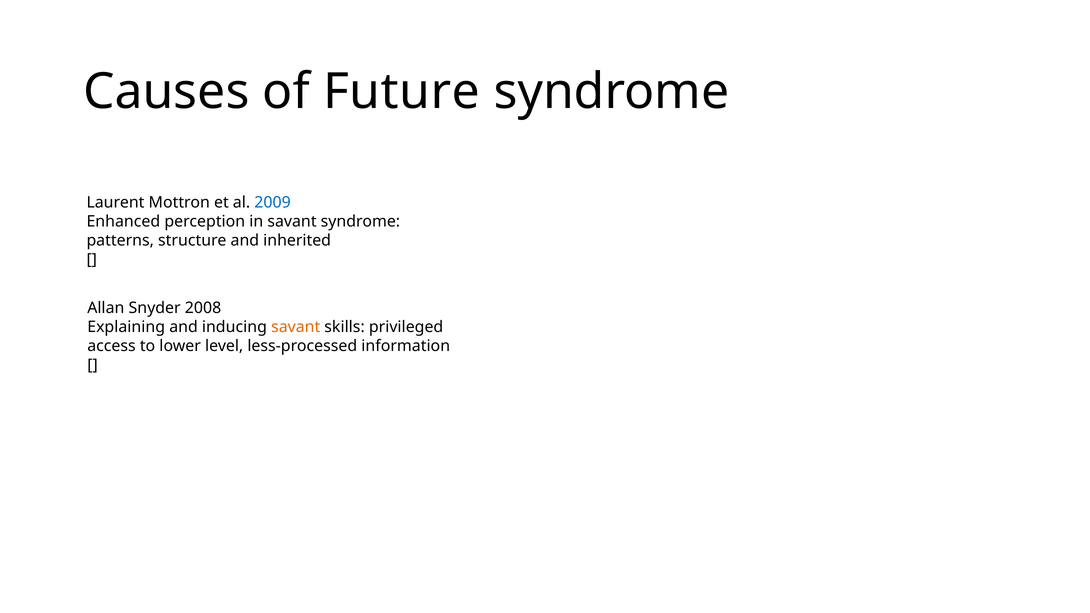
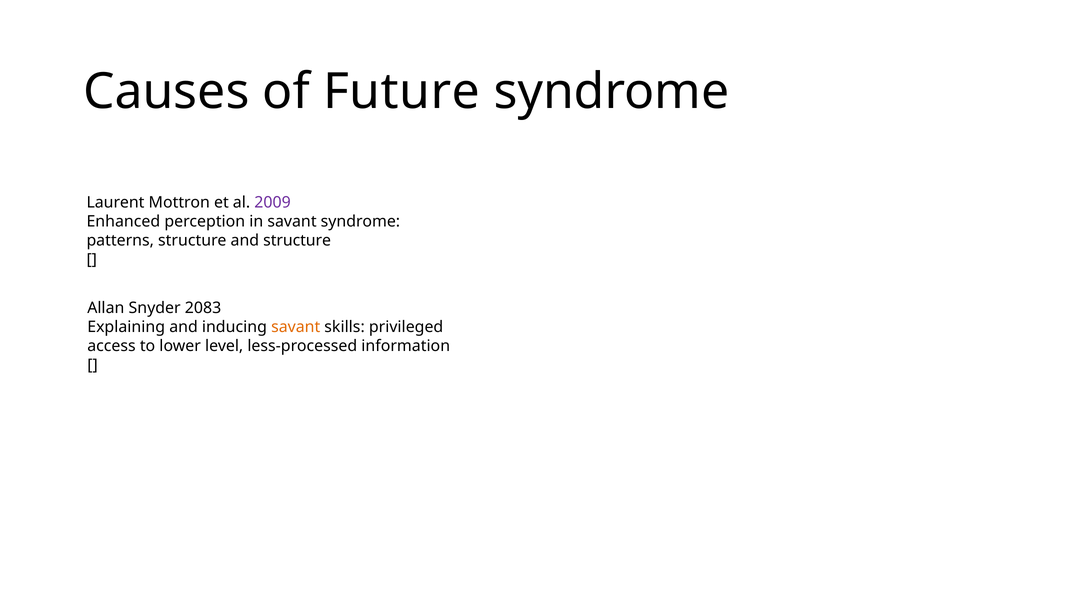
2009 colour: blue -> purple
and inherited: inherited -> structure
2008: 2008 -> 2083
